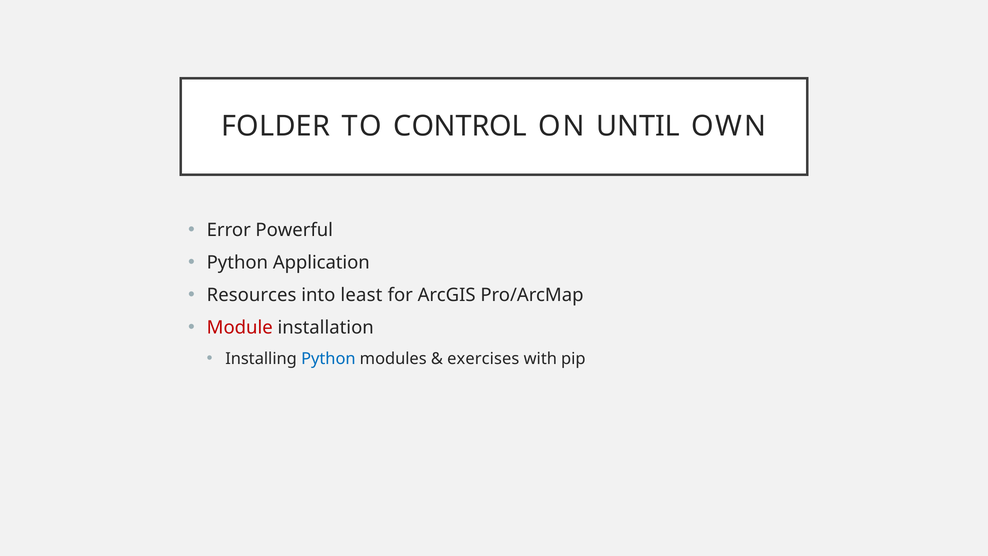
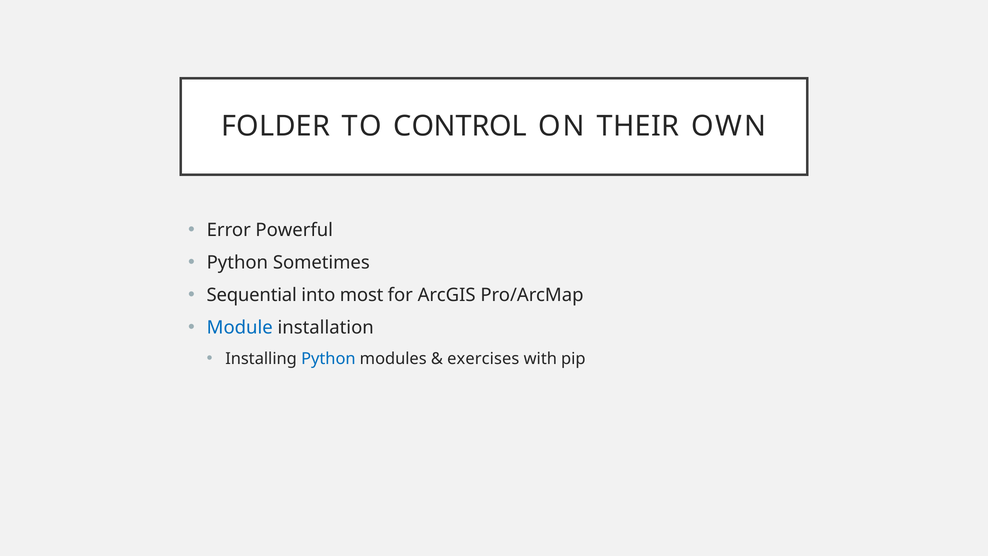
UNTIL: UNTIL -> THEIR
Application: Application -> Sometimes
Resources: Resources -> Sequential
least: least -> most
Module colour: red -> blue
